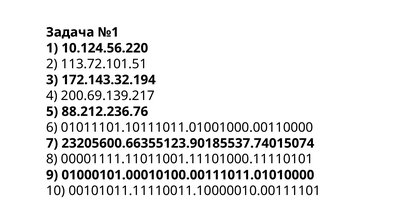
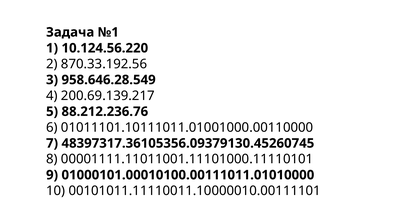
113.72.101.51: 113.72.101.51 -> 870.33.192.56
172.143.32.194: 172.143.32.194 -> 958.646.28.549
23205600.66355123.90185537.74015074: 23205600.66355123.90185537.74015074 -> 48397317.36105356.09379130.45260745
